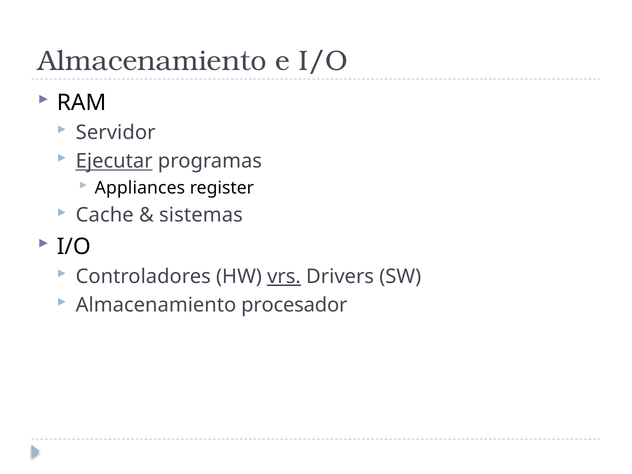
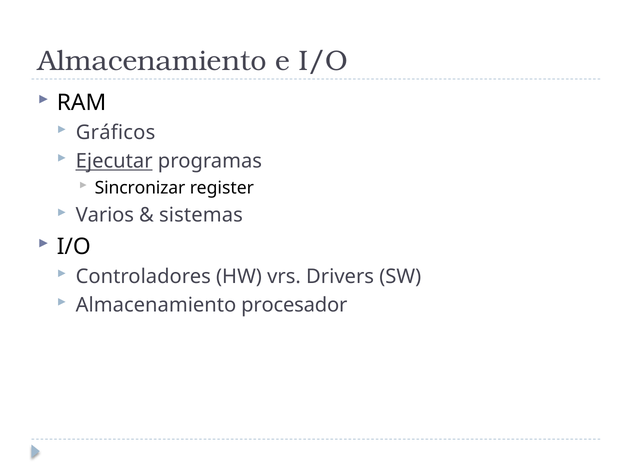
Servidor: Servidor -> Gráficos
Appliances: Appliances -> Sincronizar
Cache: Cache -> Varios
vrs underline: present -> none
